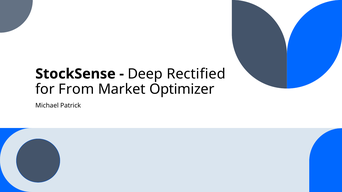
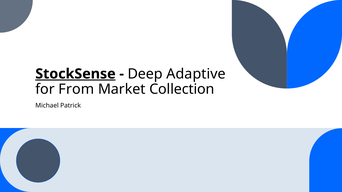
StockSense underline: none -> present
Rectified: Rectified -> Adaptive
Optimizer: Optimizer -> Collection
